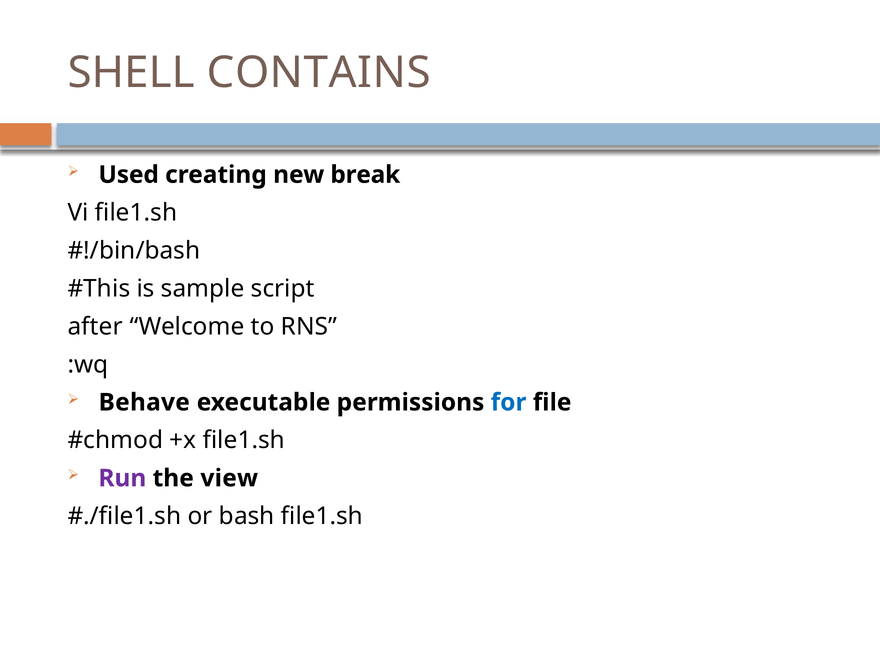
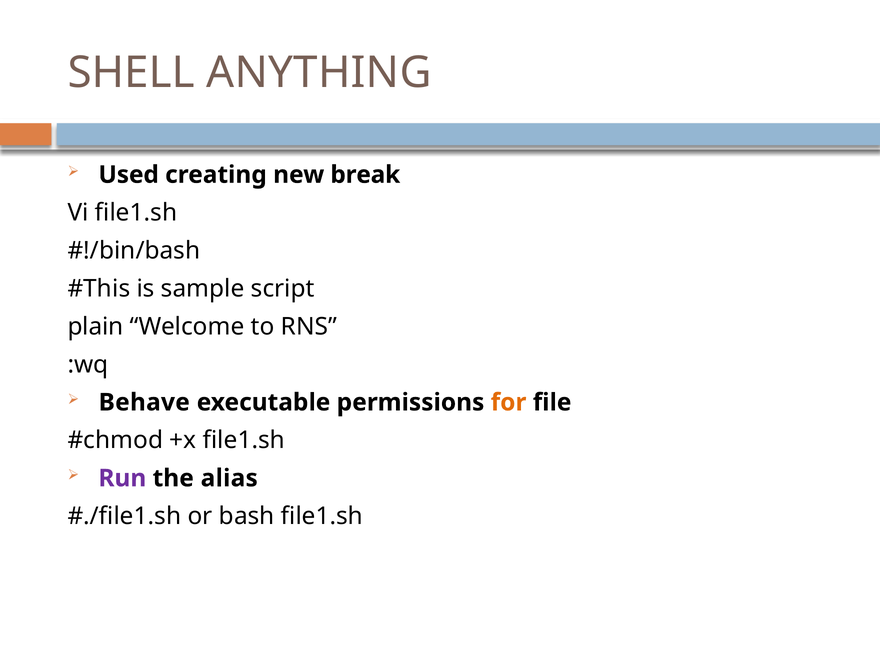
CONTAINS: CONTAINS -> ANYTHING
after: after -> plain
for colour: blue -> orange
view: view -> alias
